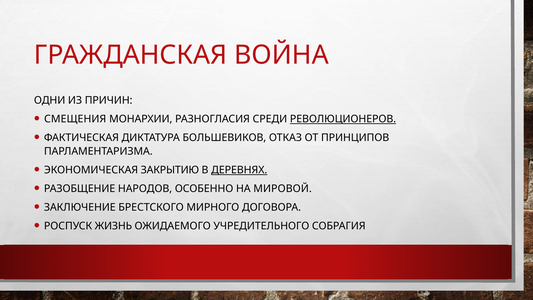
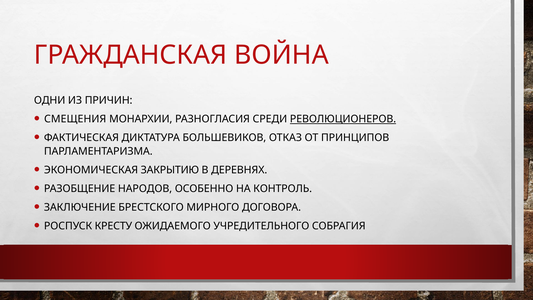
ДЕРЕВНЯХ underline: present -> none
МИРОВОЙ: МИРОВОЙ -> КОНТРОЛЬ
ЖИЗНЬ: ЖИЗНЬ -> КРЕСТУ
